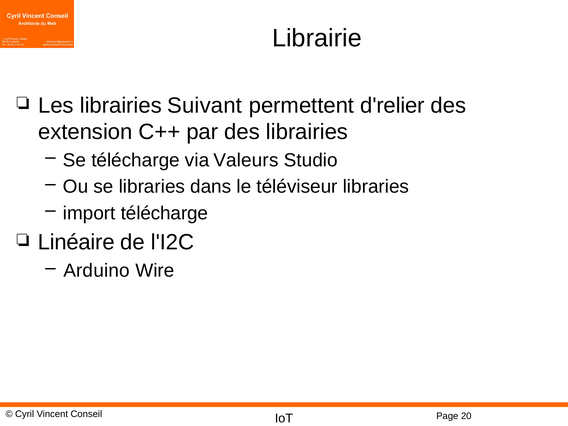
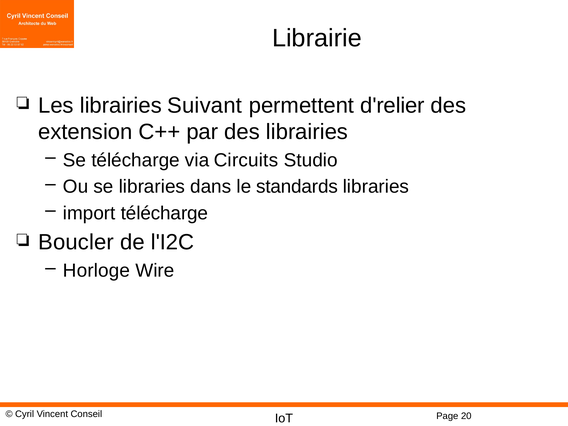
Valeurs: Valeurs -> Circuits
téléviseur: téléviseur -> standards
Linéaire: Linéaire -> Boucler
Arduino: Arduino -> Horloge
